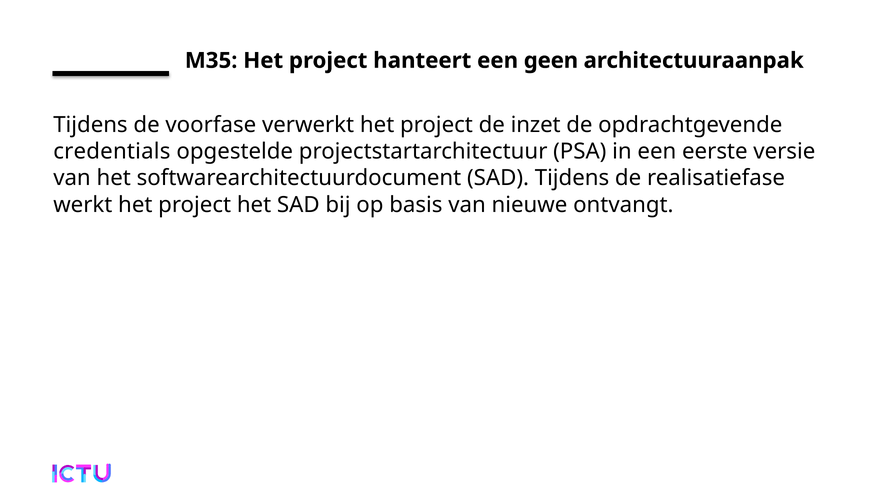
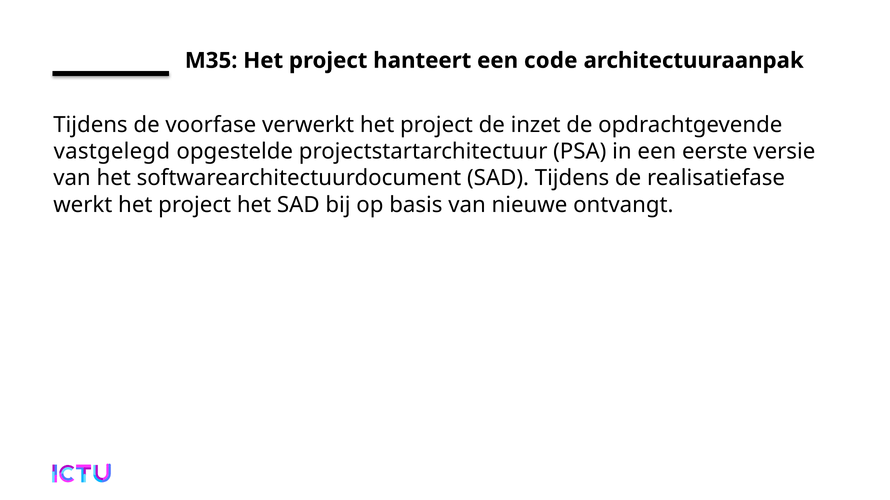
geen: geen -> code
credentials: credentials -> vastgelegd
